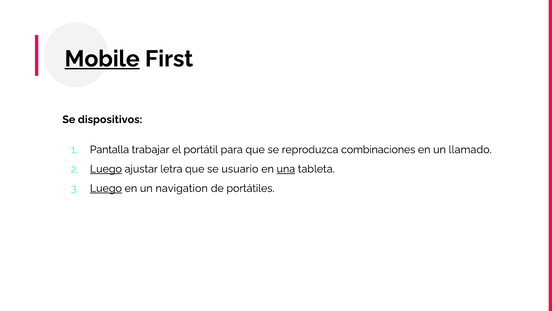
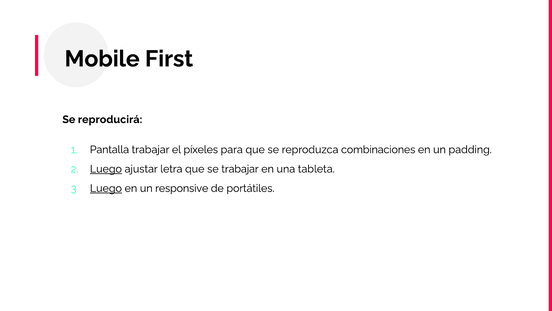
Mobile underline: present -> none
dispositivos: dispositivos -> reproducirá
portátil: portátil -> píxeles
llamado: llamado -> padding
se usuario: usuario -> trabajar
una underline: present -> none
navigation: navigation -> responsive
